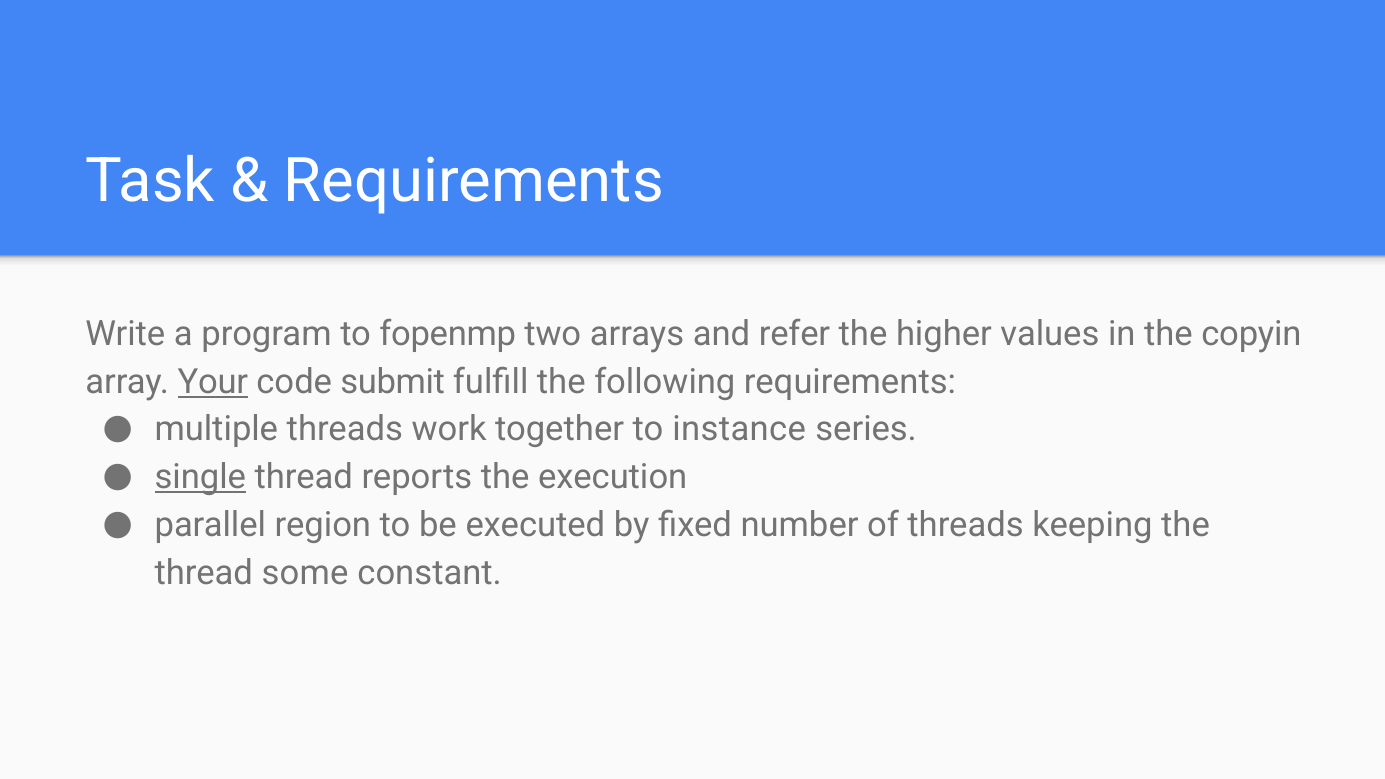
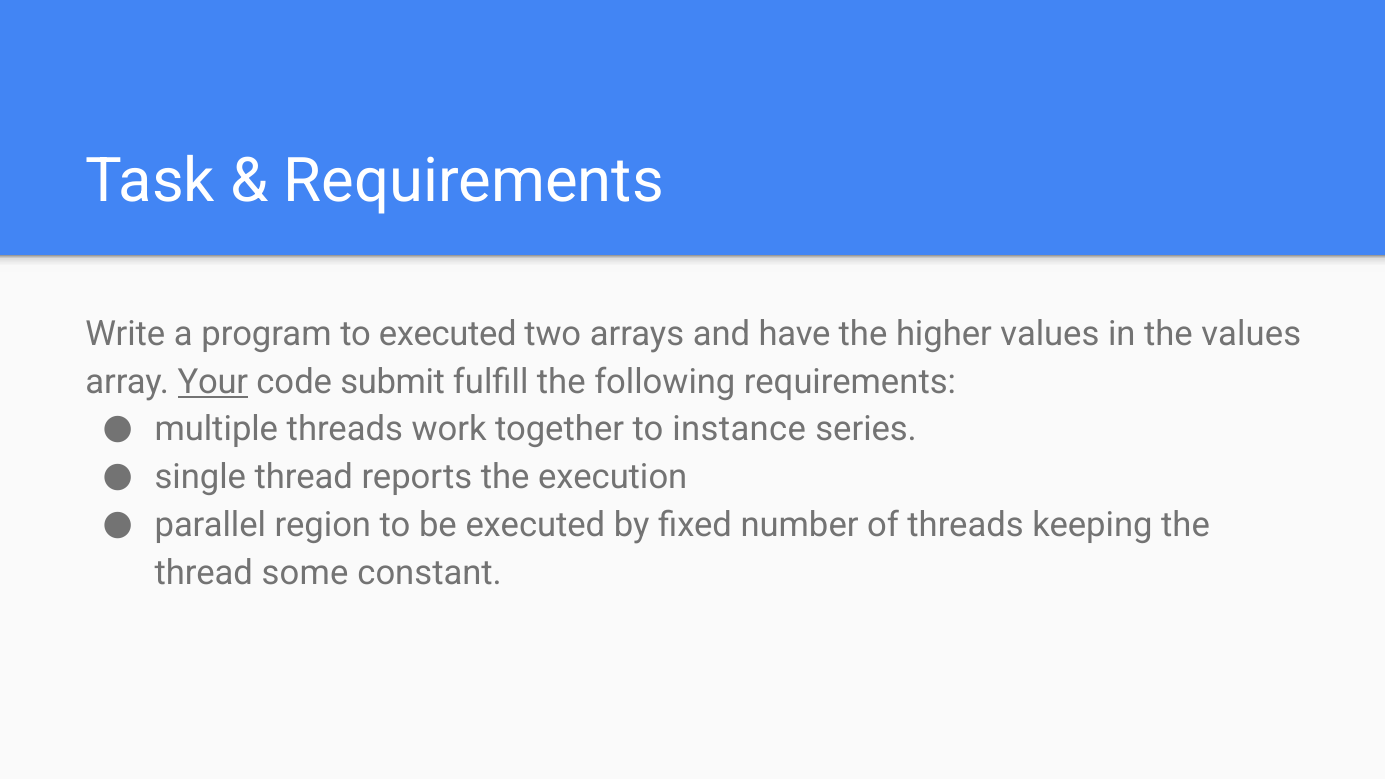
to fopenmp: fopenmp -> executed
refer: refer -> have
the copyin: copyin -> values
single underline: present -> none
